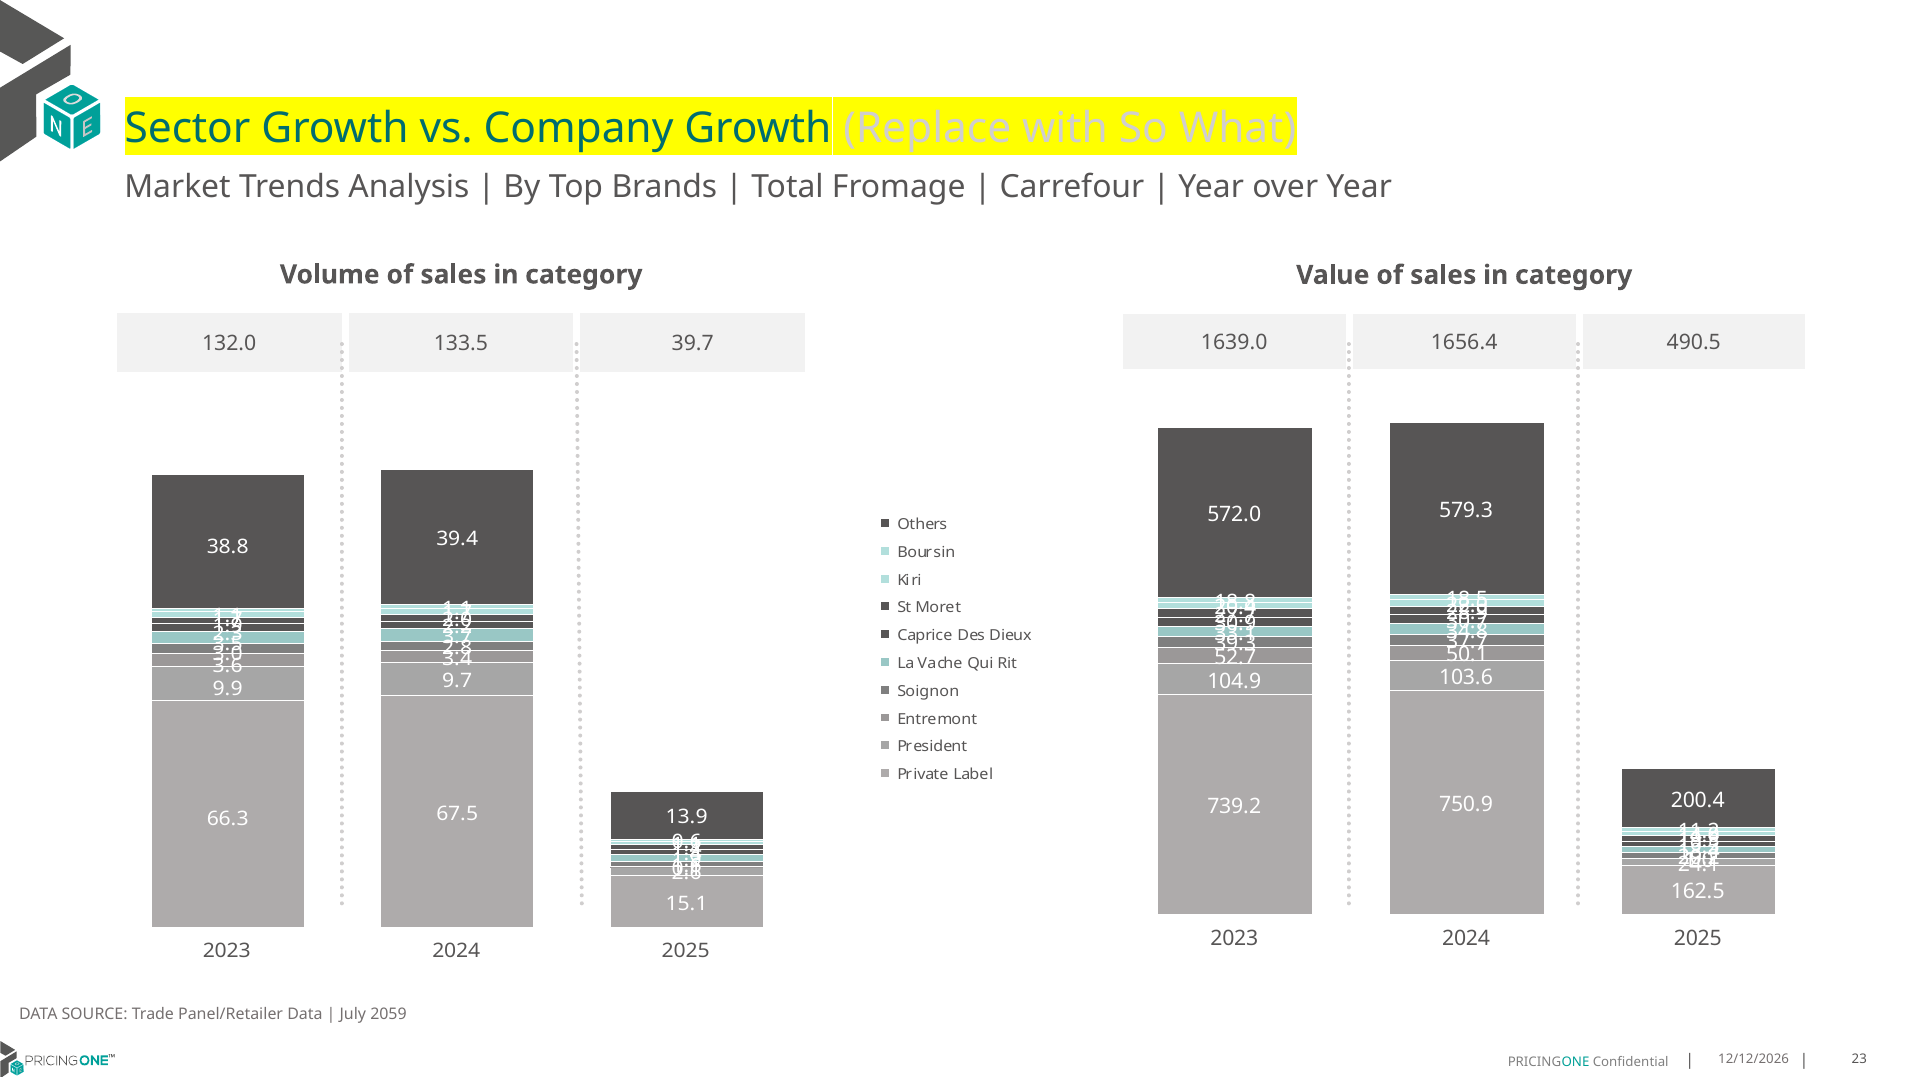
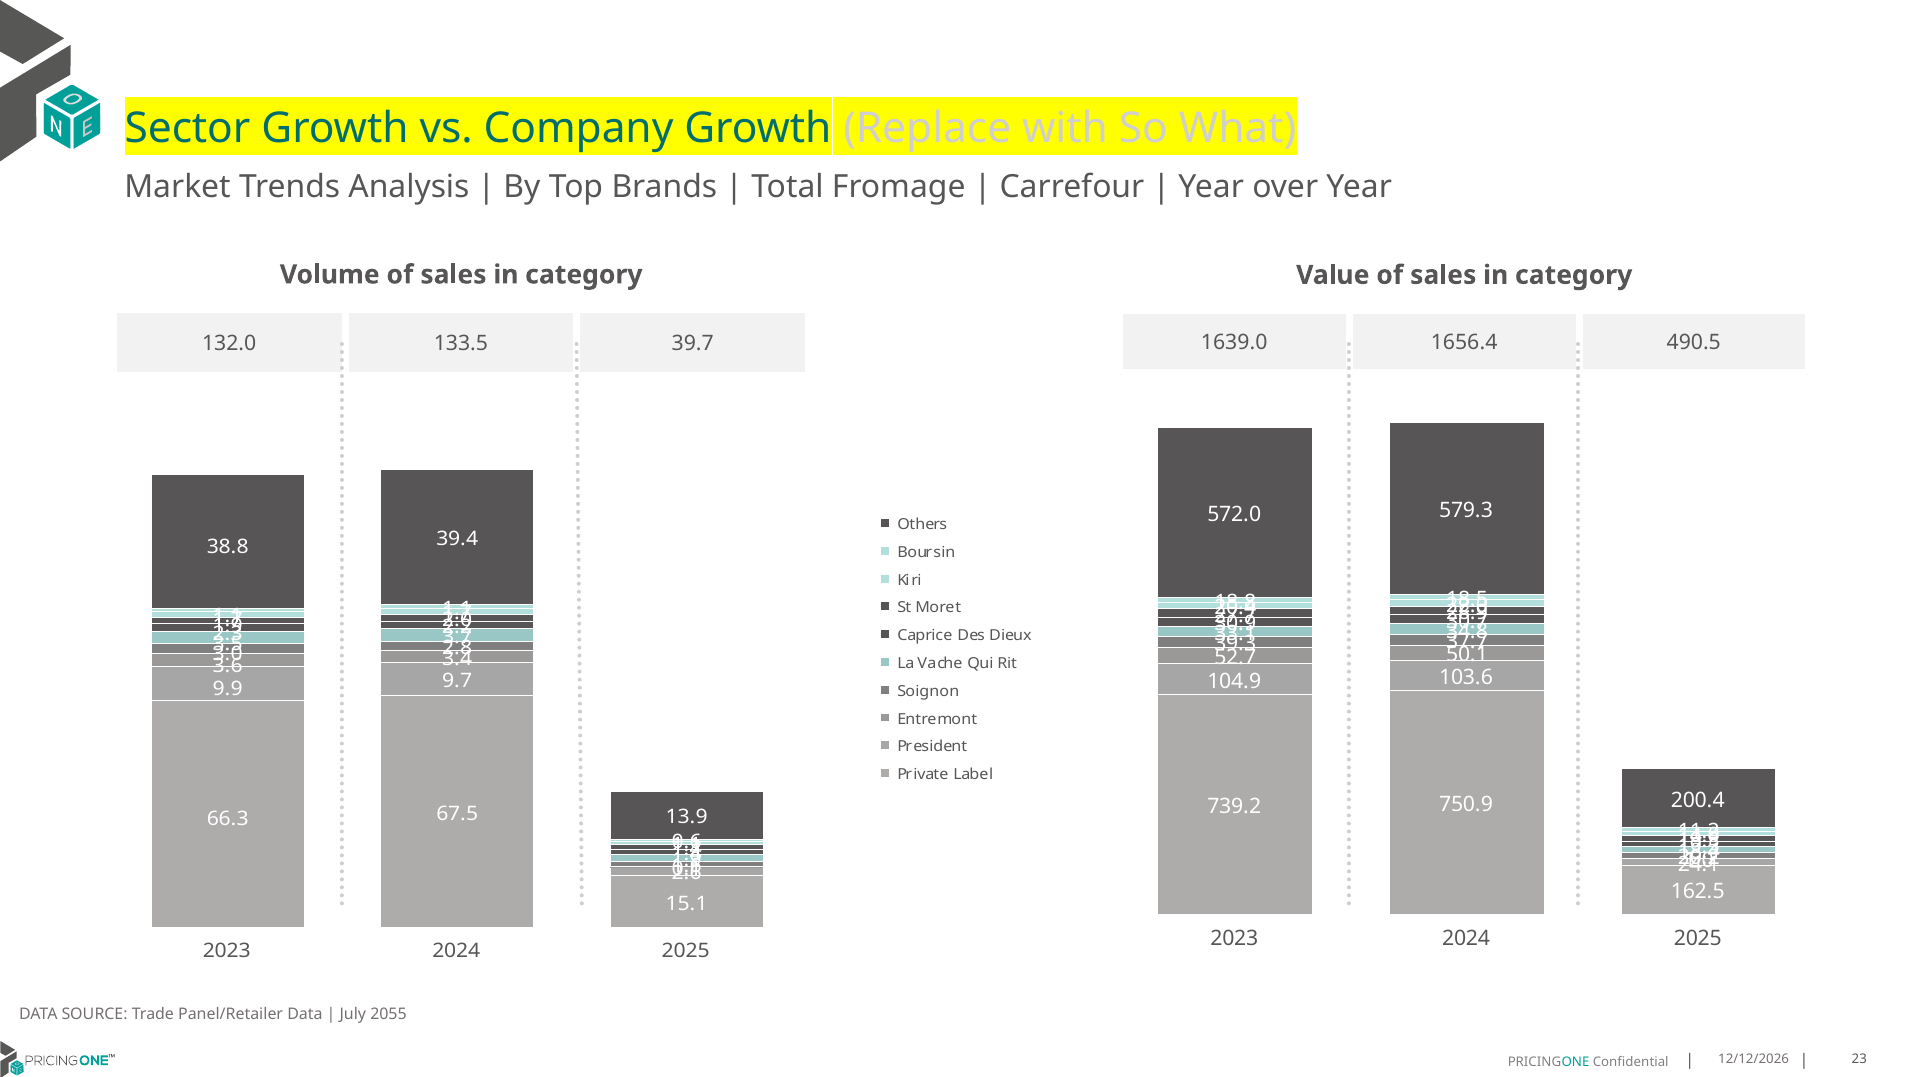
2059: 2059 -> 2055
